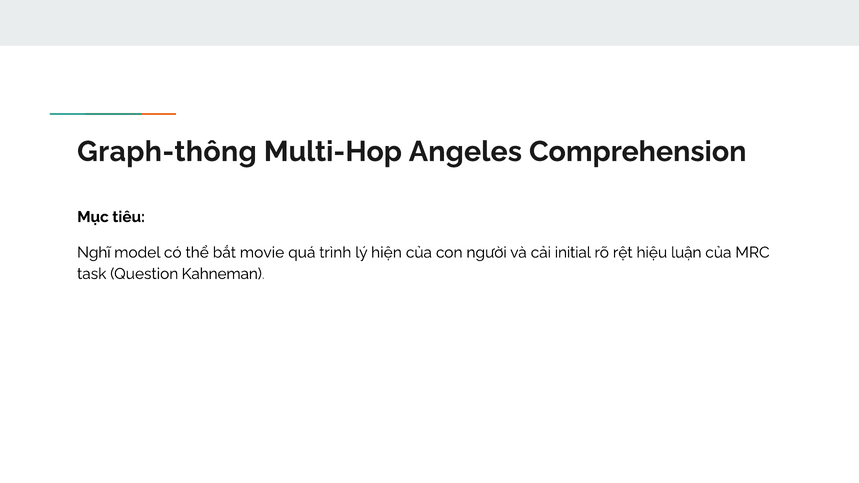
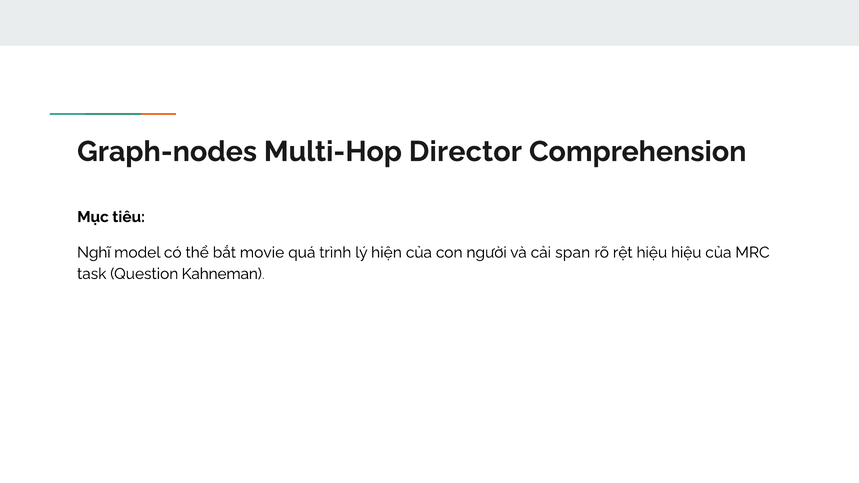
Graph-thông: Graph-thông -> Graph-nodes
Angeles: Angeles -> Director
initial: initial -> span
hiệu luận: luận -> hiệu
